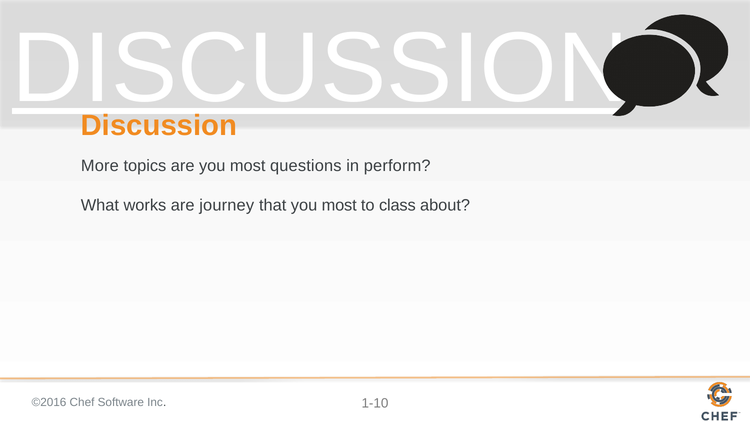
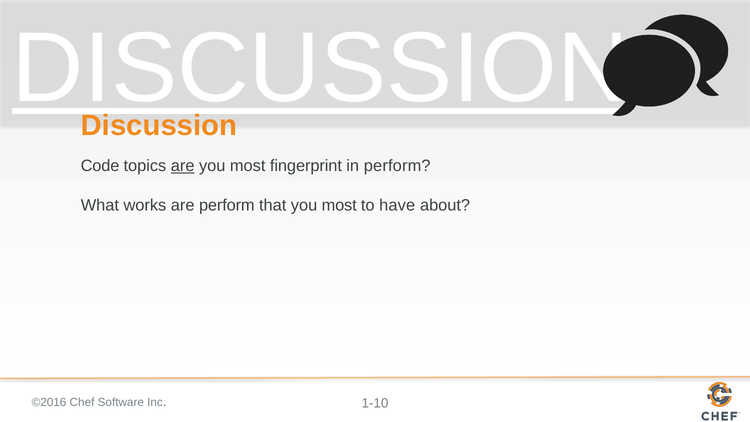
More: More -> Code
are at (183, 166) underline: none -> present
questions: questions -> fingerprint
are journey: journey -> perform
class: class -> have
